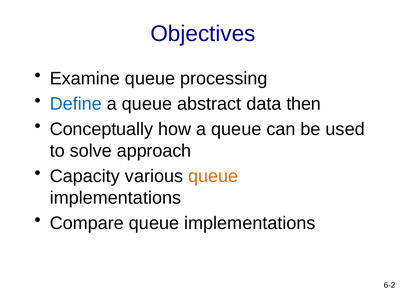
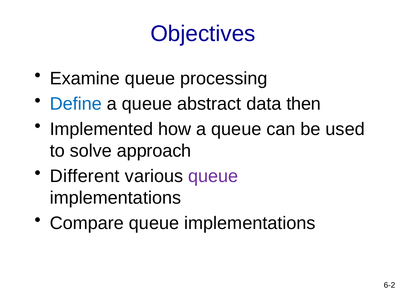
Conceptually: Conceptually -> Implemented
Capacity: Capacity -> Different
queue at (213, 176) colour: orange -> purple
